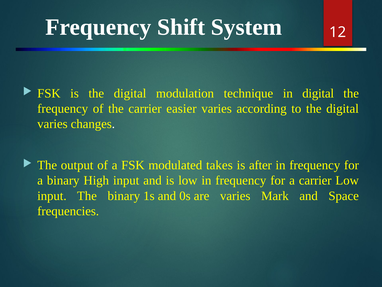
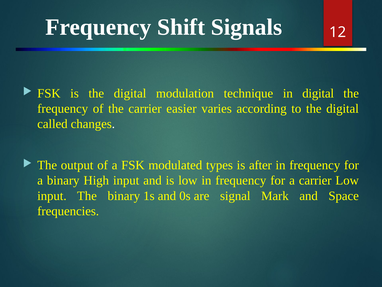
System: System -> Signals
varies at (52, 124): varies -> called
takes: takes -> types
are varies: varies -> signal
